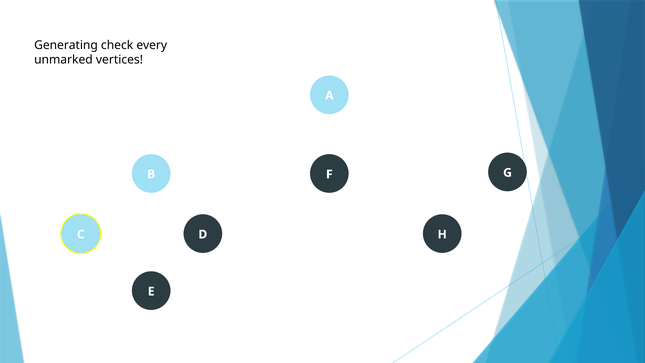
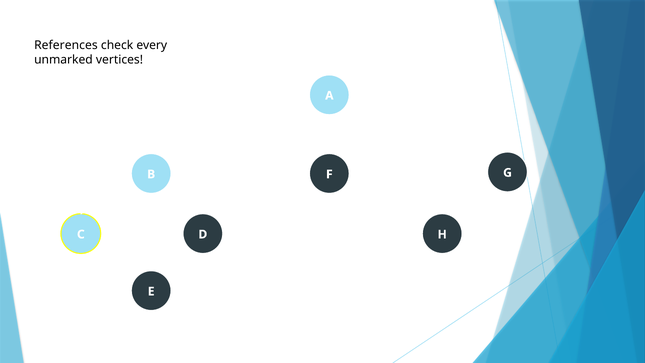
Generating: Generating -> References
